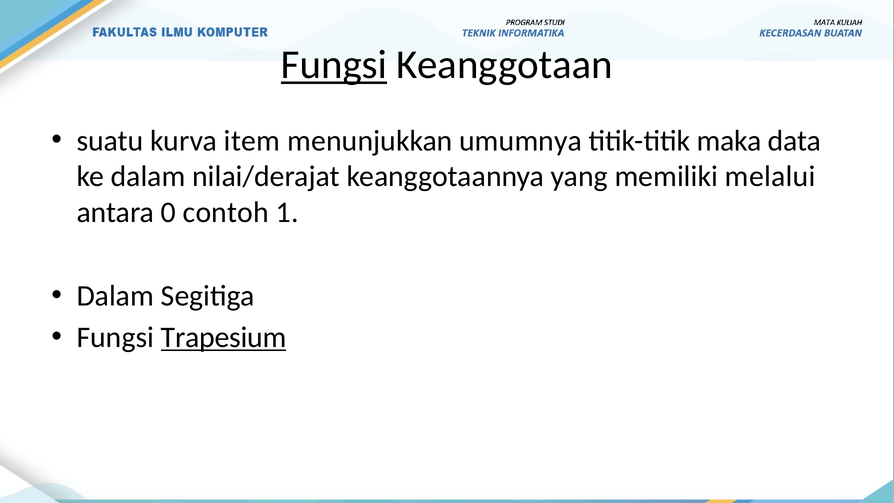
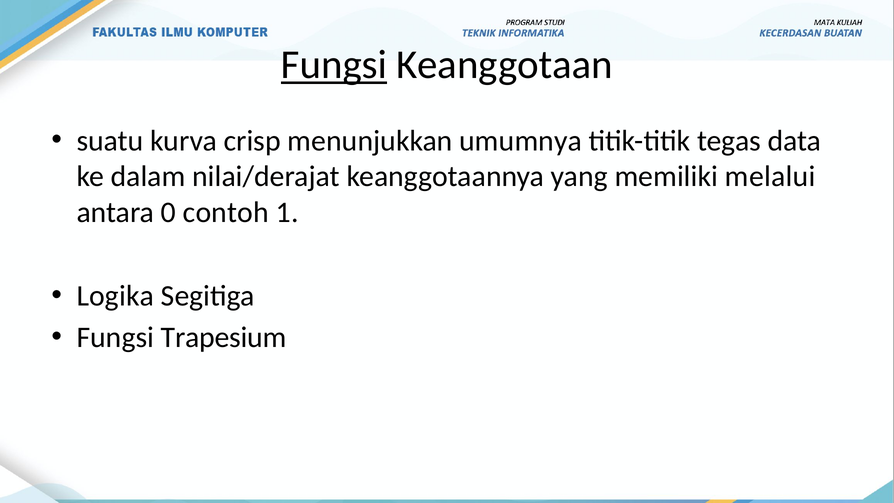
item: item -> crisp
maka: maka -> tegas
Dalam at (115, 296): Dalam -> Logika
Trapesium underline: present -> none
